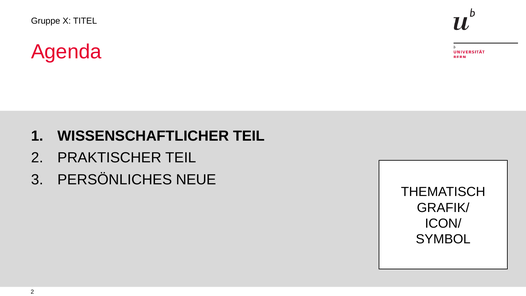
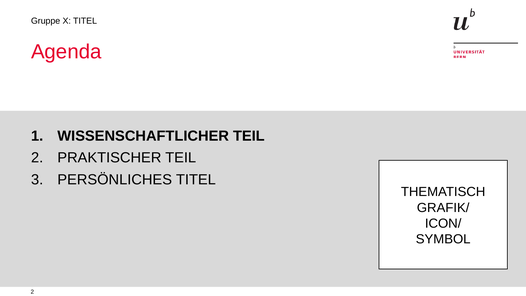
PERSÖNLICHES NEUE: NEUE -> TITEL
